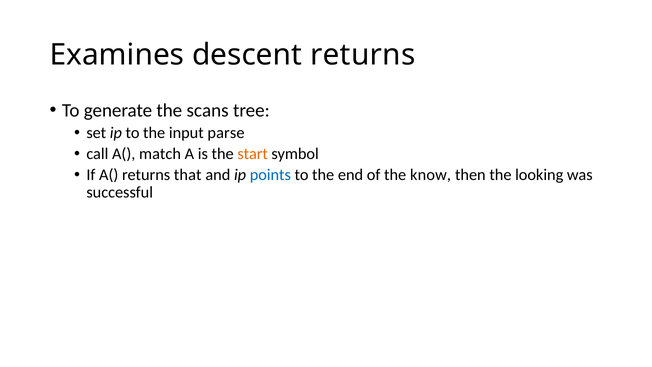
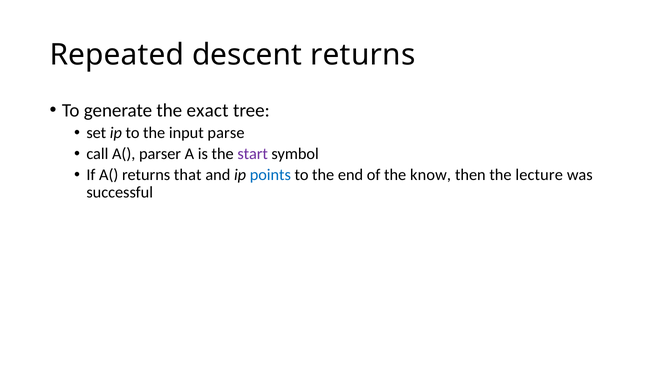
Examines: Examines -> Repeated
scans: scans -> exact
match: match -> parser
start colour: orange -> purple
looking: looking -> lecture
